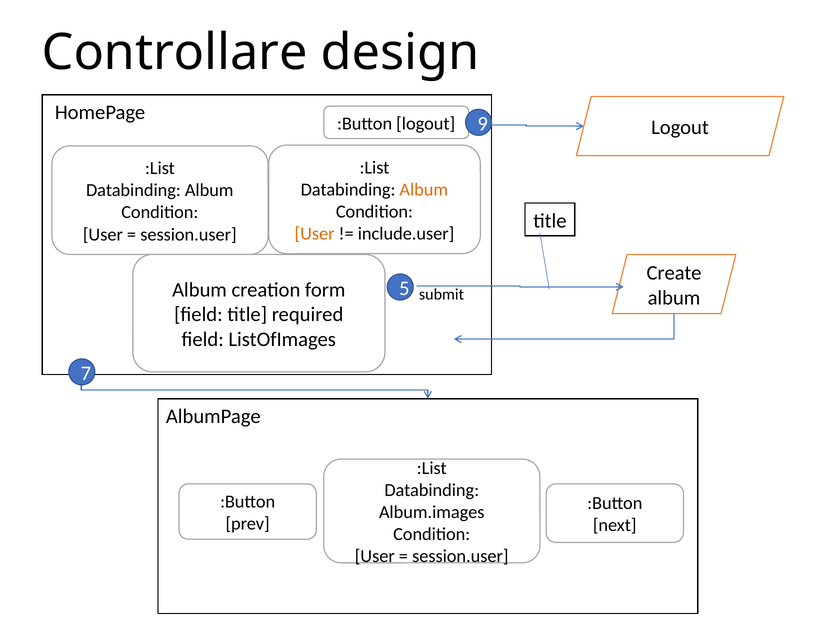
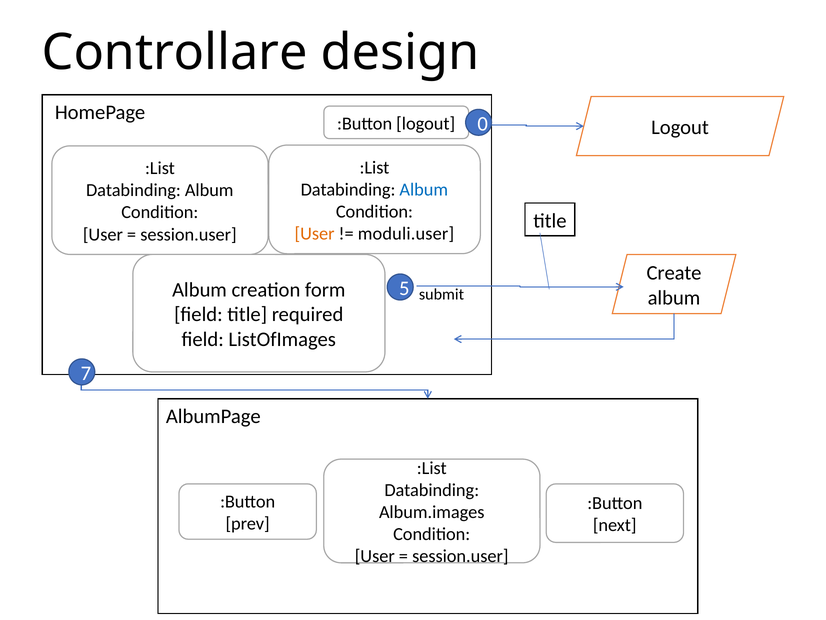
9: 9 -> 0
Album at (424, 189) colour: orange -> blue
include.user: include.user -> moduli.user
